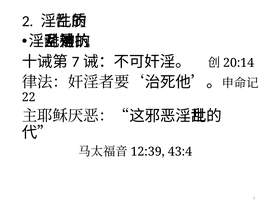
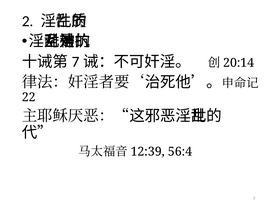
43:4: 43:4 -> 56:4
